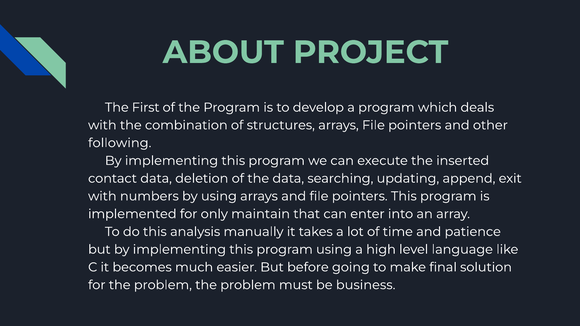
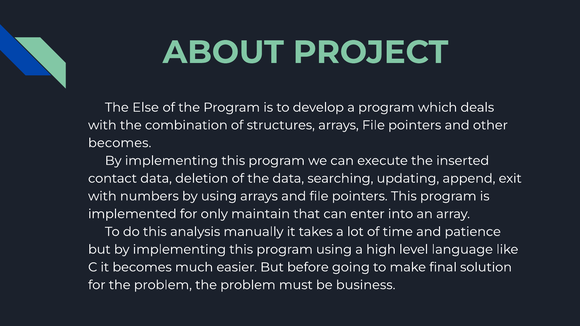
First: First -> Else
following at (120, 143): following -> becomes
